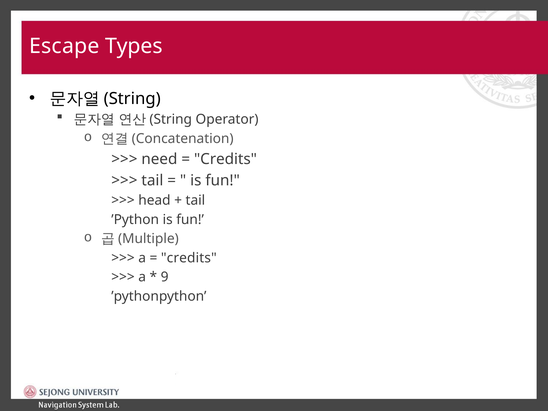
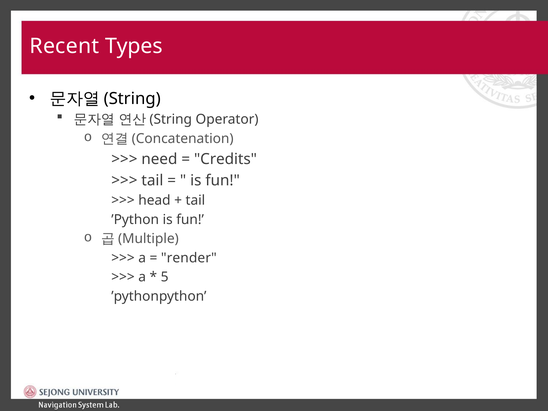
Escape: Escape -> Recent
credits at (189, 258): credits -> render
9: 9 -> 5
